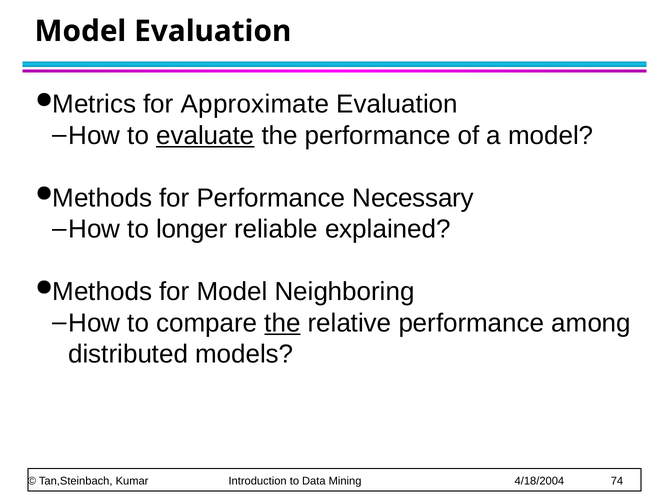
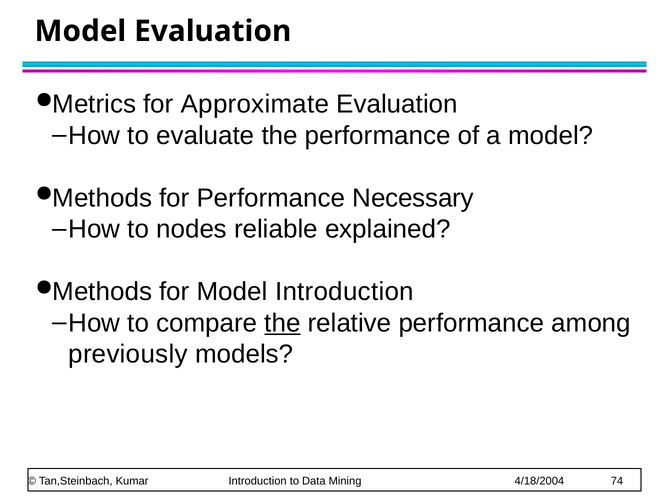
evaluate underline: present -> none
longer: longer -> nodes
Model Neighboring: Neighboring -> Introduction
distributed: distributed -> previously
